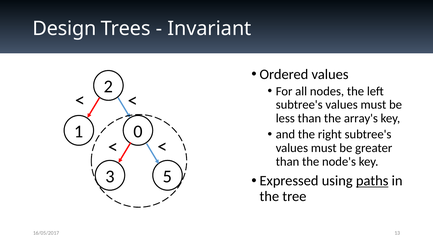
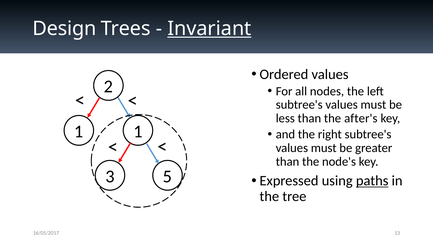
Invariant underline: none -> present
array's: array's -> after's
1 0: 0 -> 1
